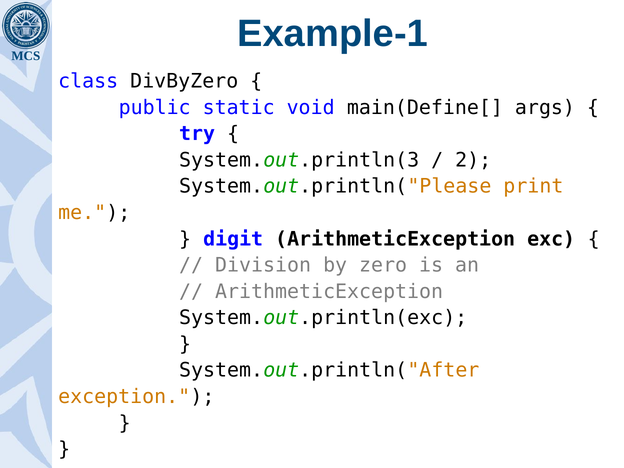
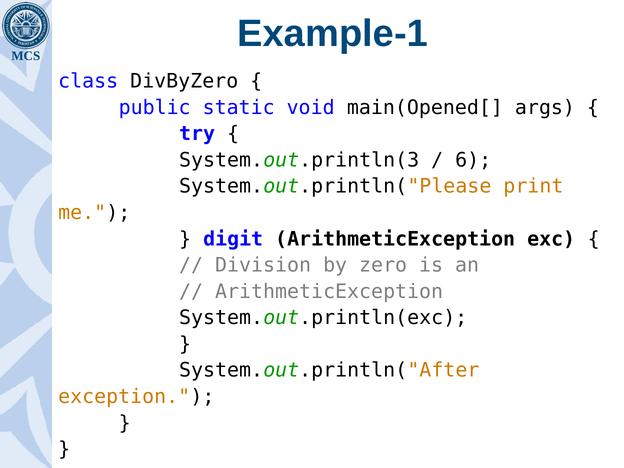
main(Define[: main(Define[ -> main(Opened[
2: 2 -> 6
